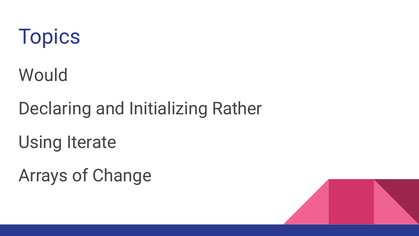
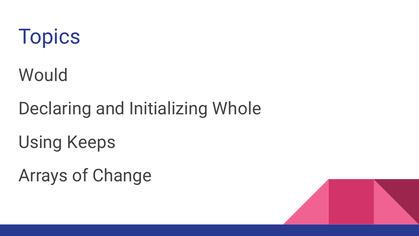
Rather: Rather -> Whole
Iterate: Iterate -> Keeps
